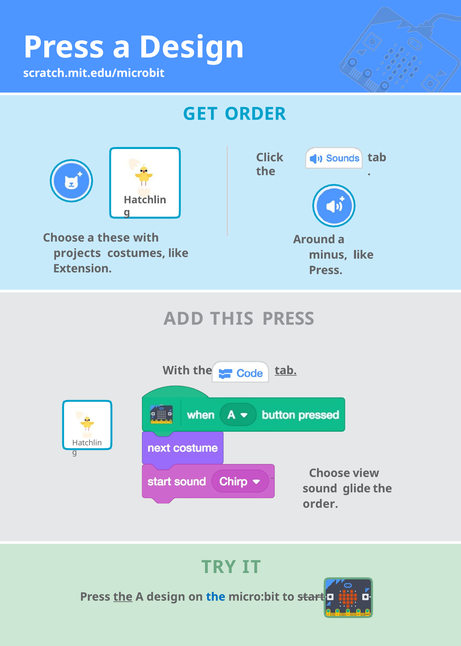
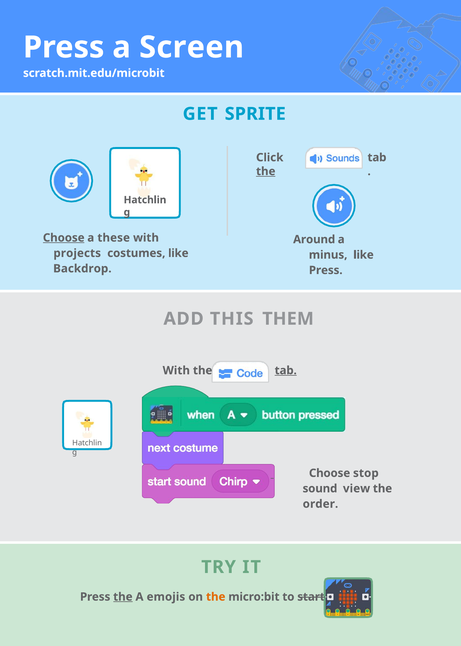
Press a Design: Design -> Screen
GET ORDER: ORDER -> SPRITE
the at (266, 171) underline: none -> present
Choose at (64, 238) underline: none -> present
Extension: Extension -> Backdrop
THIS PRESS: PRESS -> THEM
view: view -> stop
glide: glide -> view
design at (166, 596): design -> emojis
the at (216, 596) colour: blue -> orange
